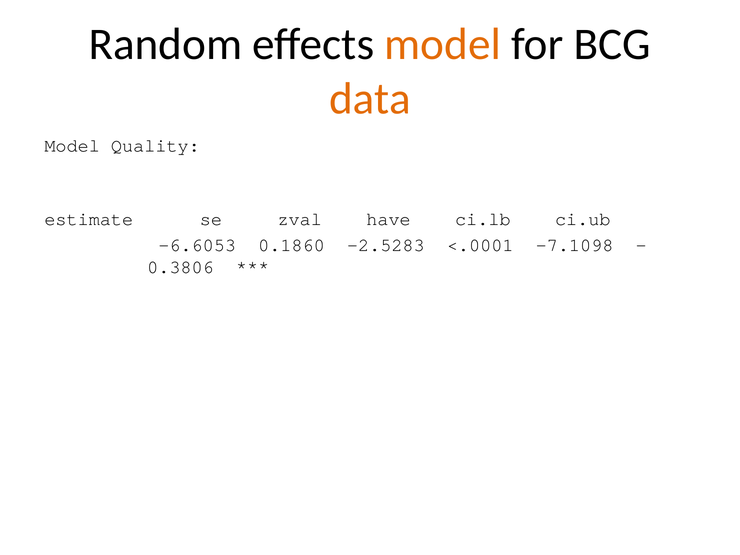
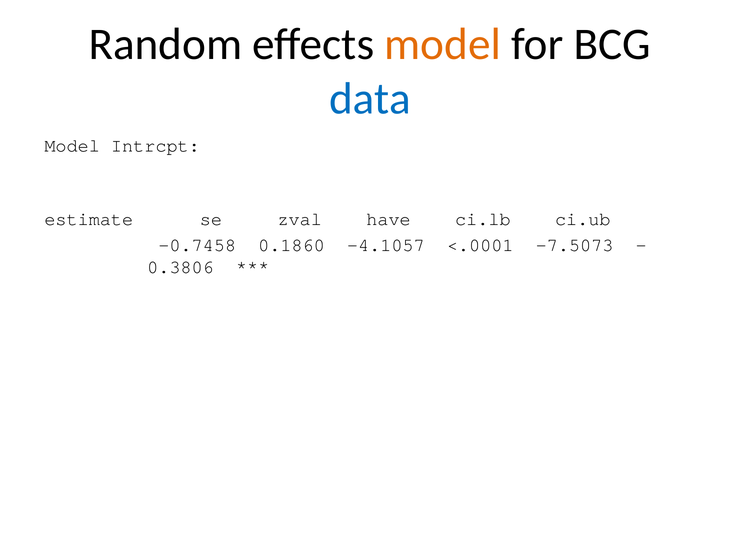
data colour: orange -> blue
Quality: Quality -> Intrcpt
-6.6053: -6.6053 -> -0.7458
-2.5283: -2.5283 -> -4.1057
-7.1098: -7.1098 -> -7.5073
